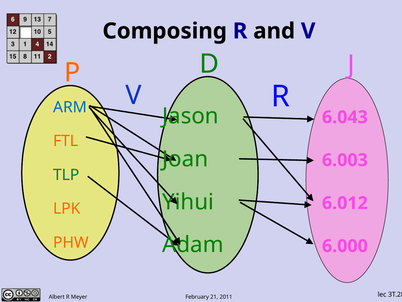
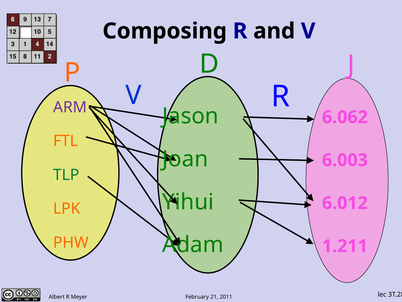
ARM colour: blue -> purple
6.043: 6.043 -> 6.062
6.000: 6.000 -> 1.211
